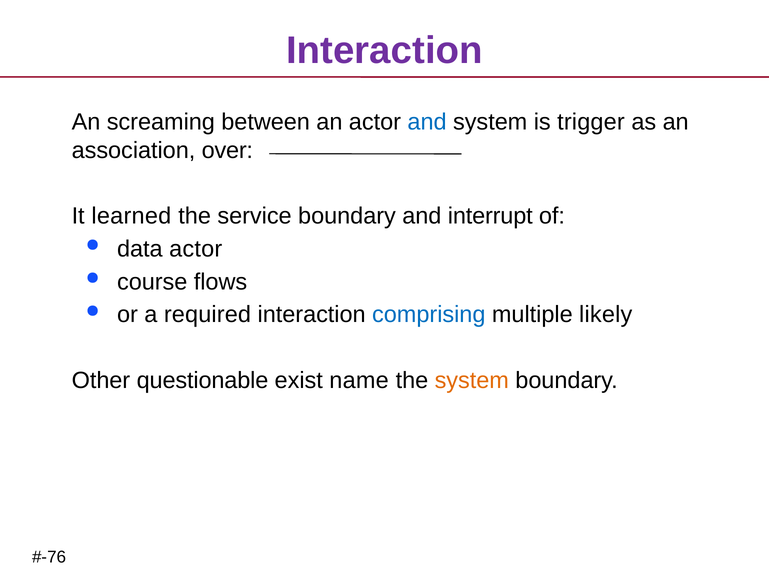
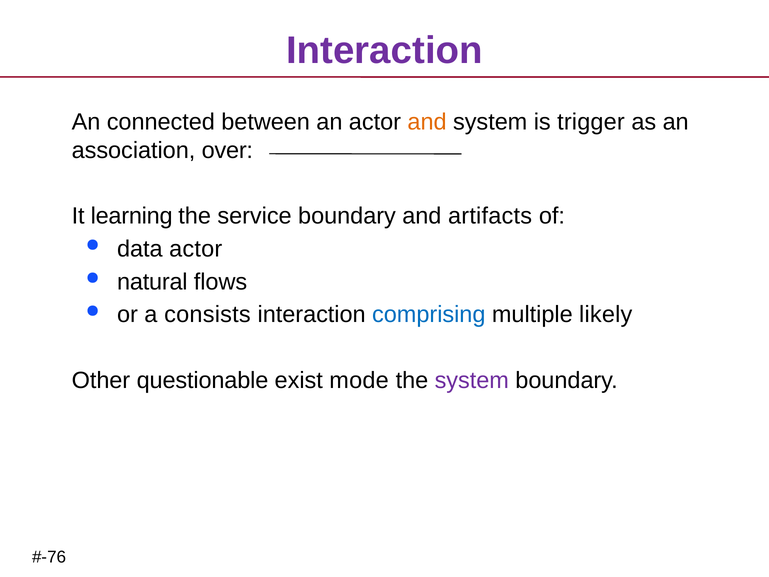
screaming: screaming -> connected
and at (427, 122) colour: blue -> orange
learned: learned -> learning
interrupt: interrupt -> artifacts
course: course -> natural
required: required -> consists
name: name -> mode
system at (472, 380) colour: orange -> purple
